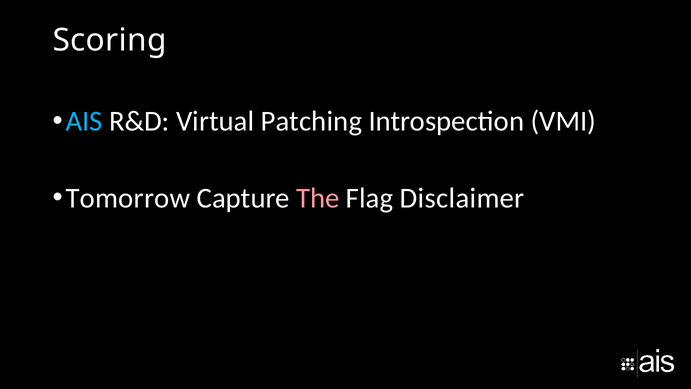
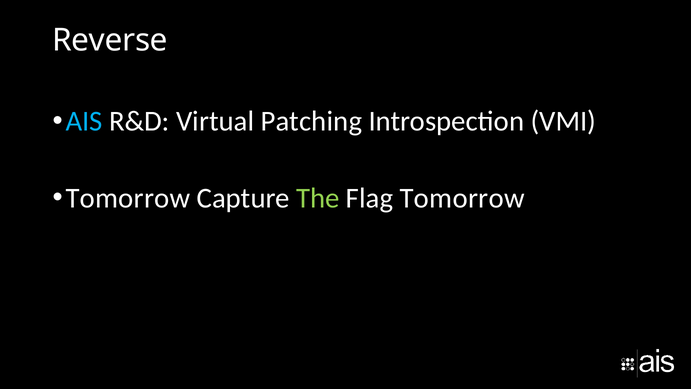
Scoring: Scoring -> Reverse
The colour: pink -> light green
Flag Disclaimer: Disclaimer -> Tomorrow
